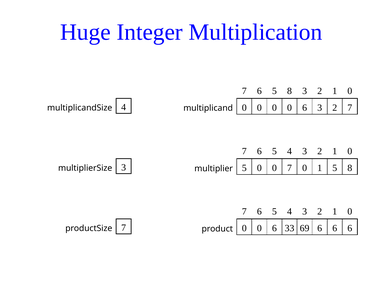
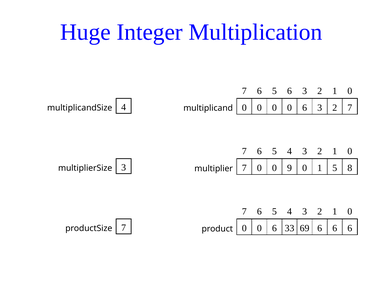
6 5 8: 8 -> 6
multiplier 5: 5 -> 7
0 7: 7 -> 9
